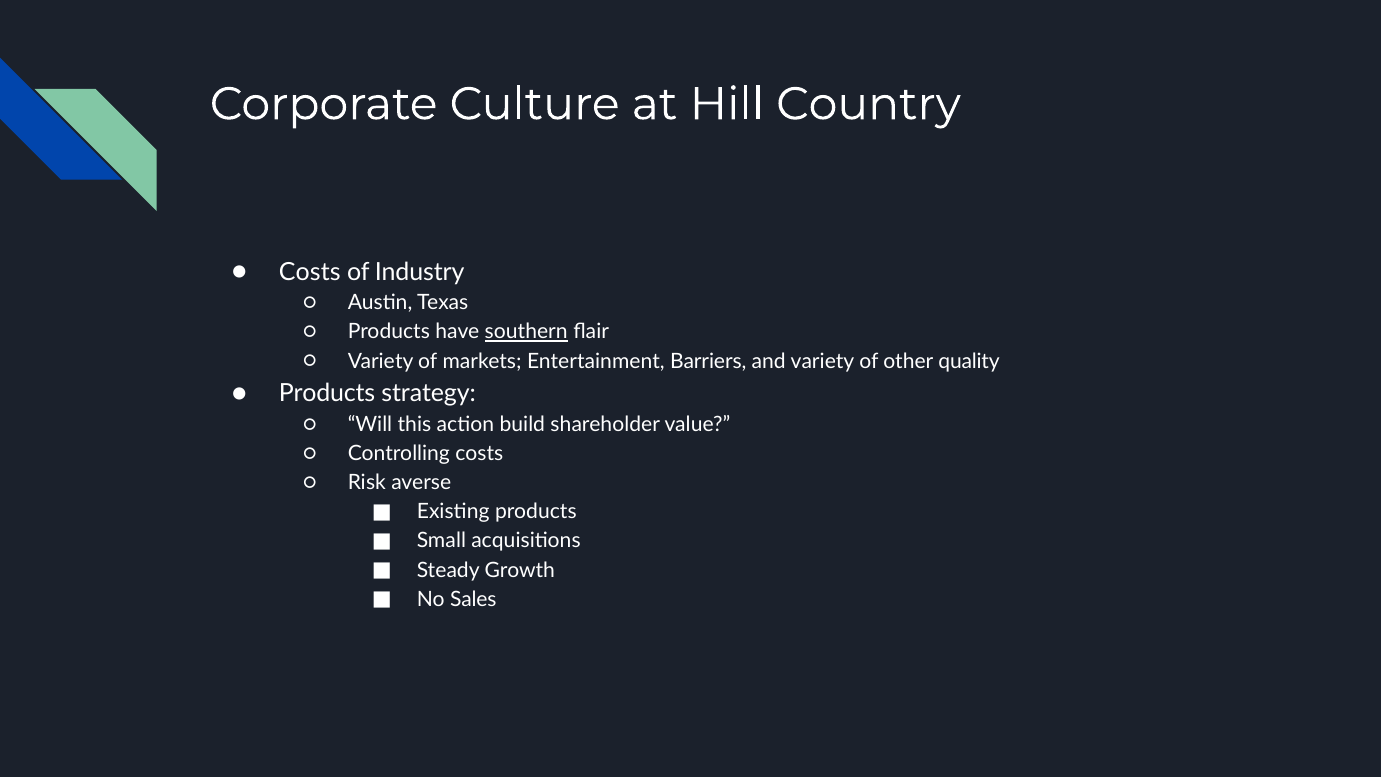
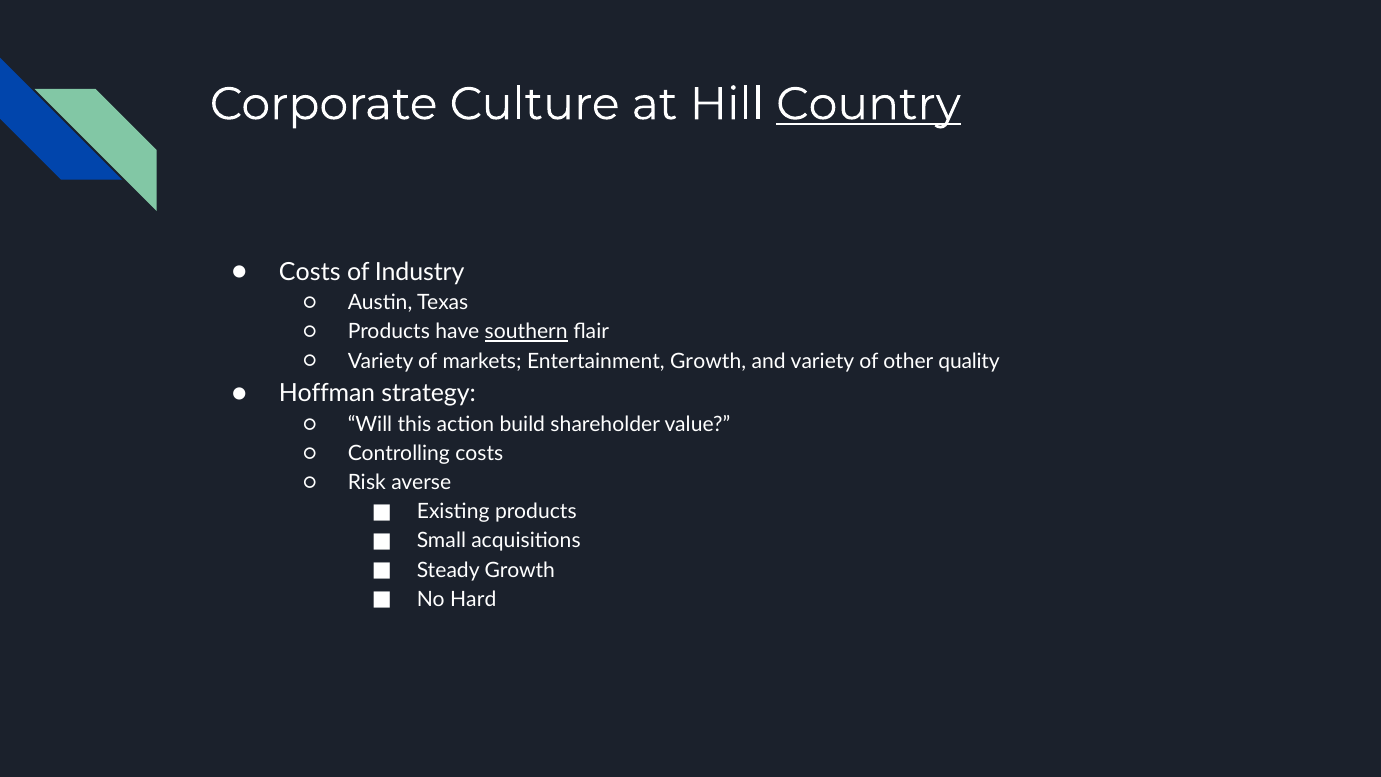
Country underline: none -> present
Entertainment Barriers: Barriers -> Growth
Products at (327, 393): Products -> Hoffman
Sales: Sales -> Hard
